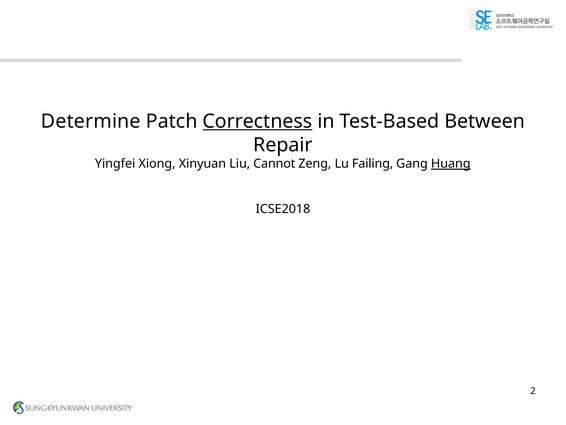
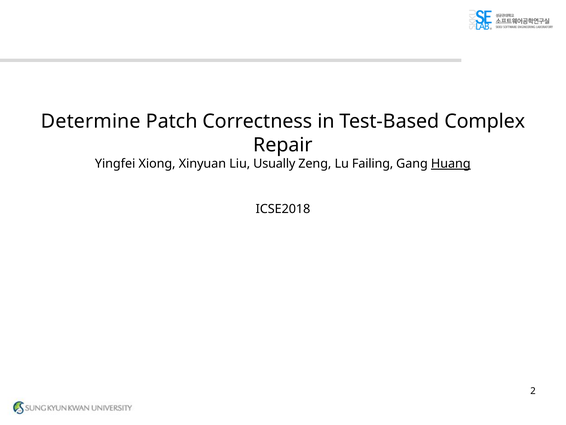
Correctness underline: present -> none
Between: Between -> Complex
Cannot: Cannot -> Usually
